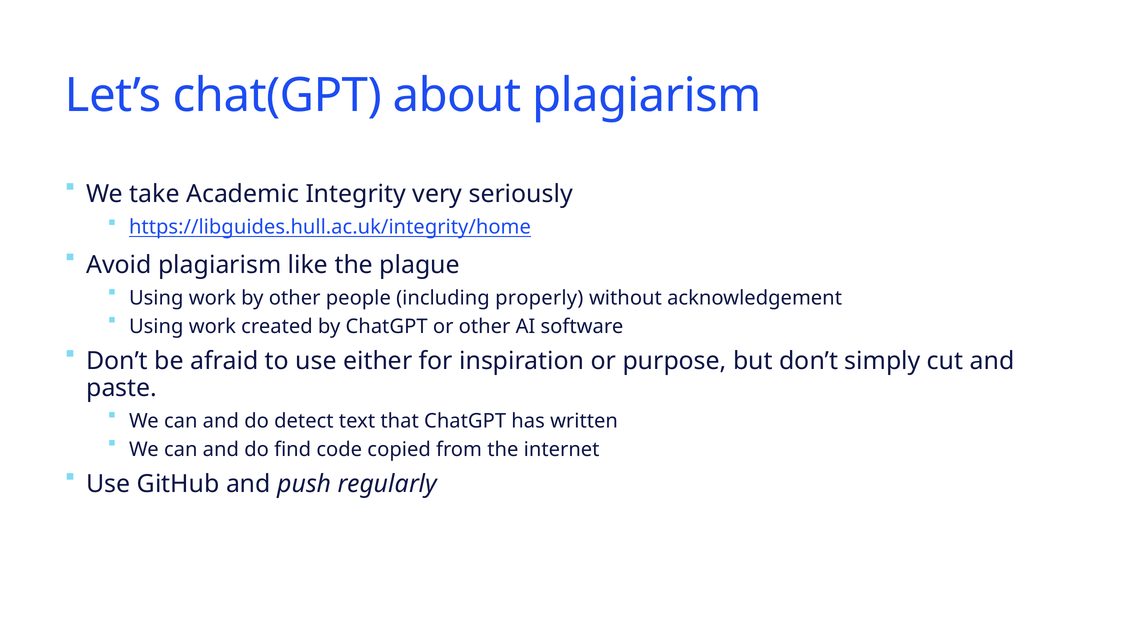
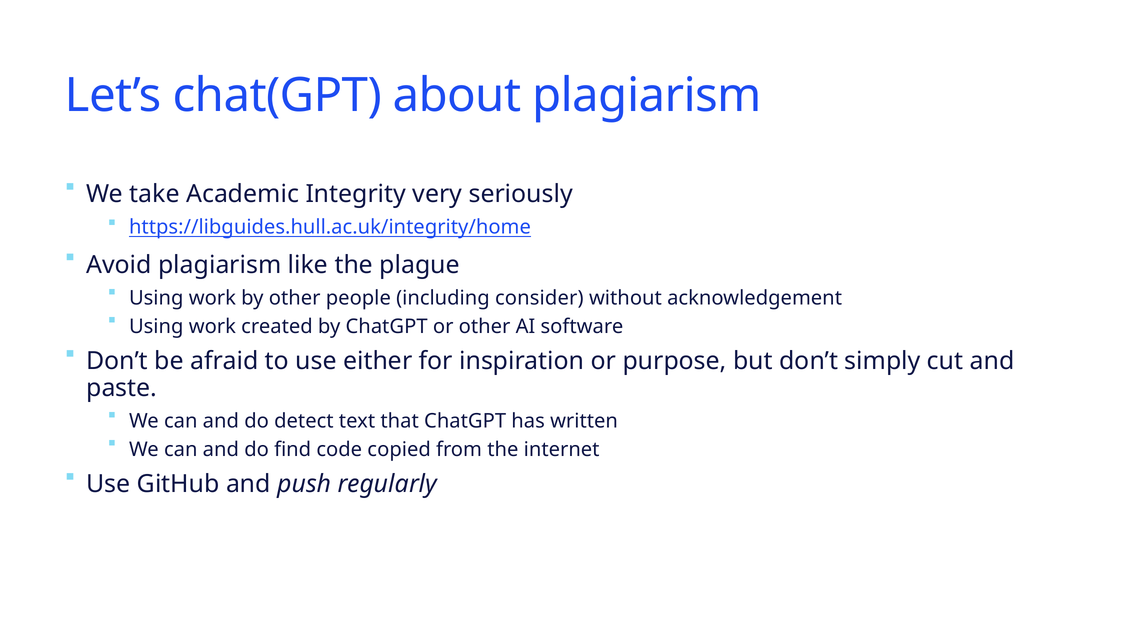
properly: properly -> consider
